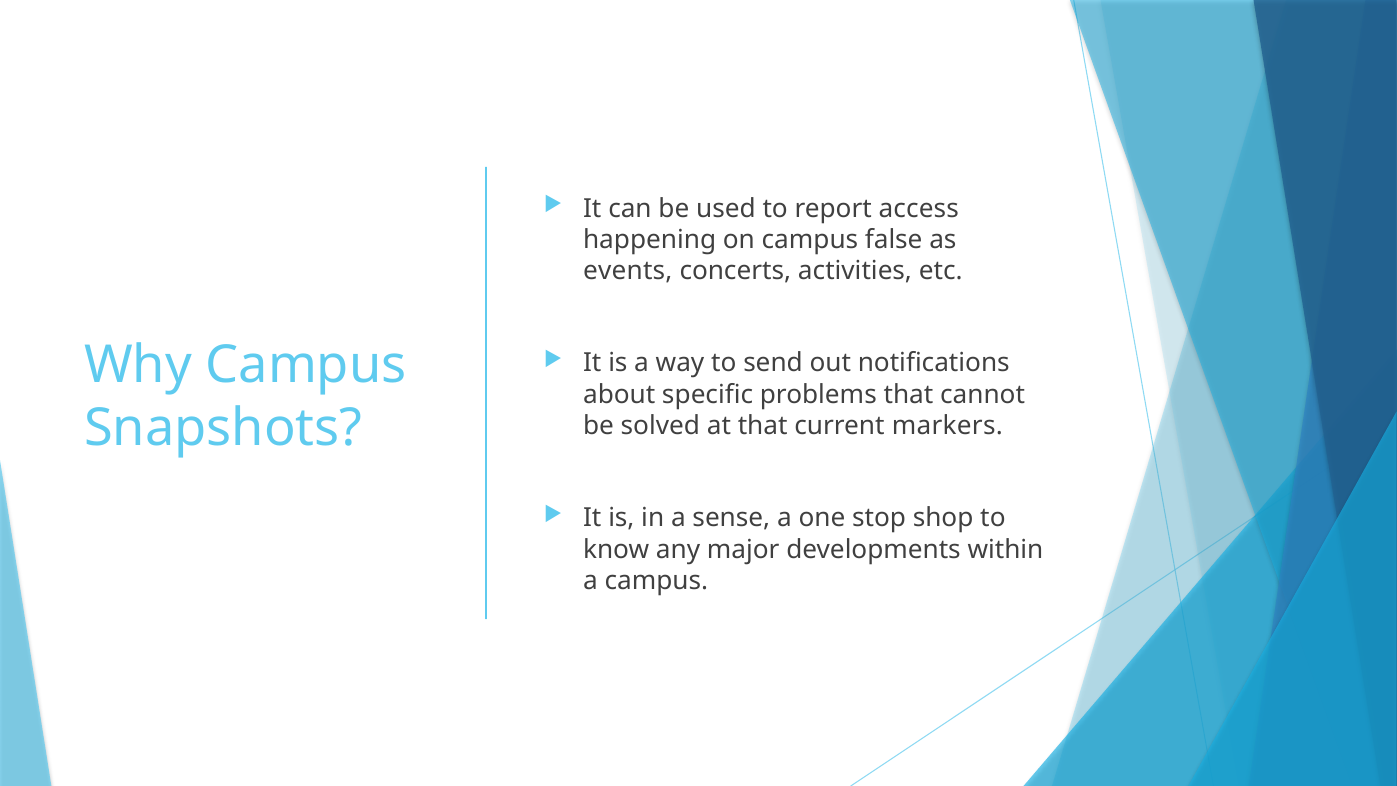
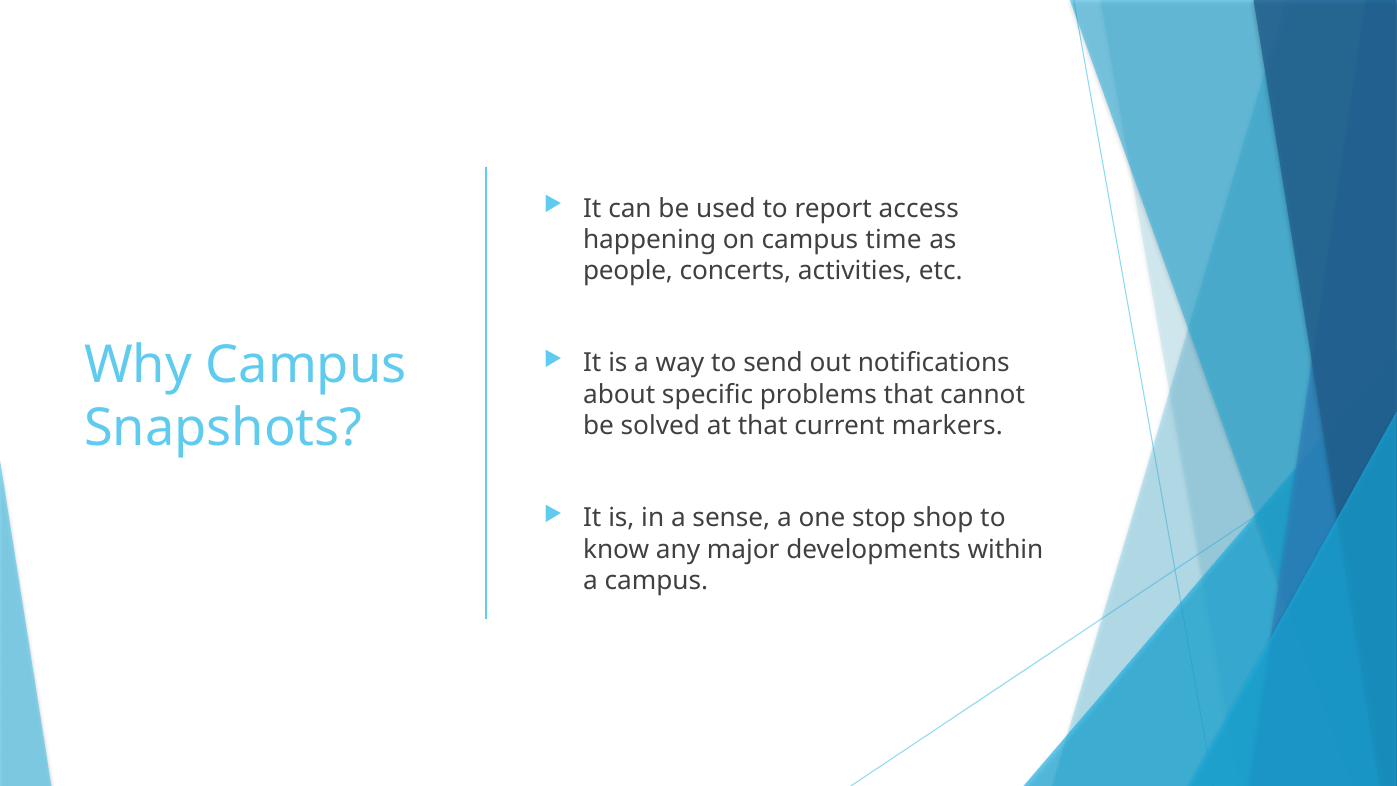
false: false -> time
events: events -> people
